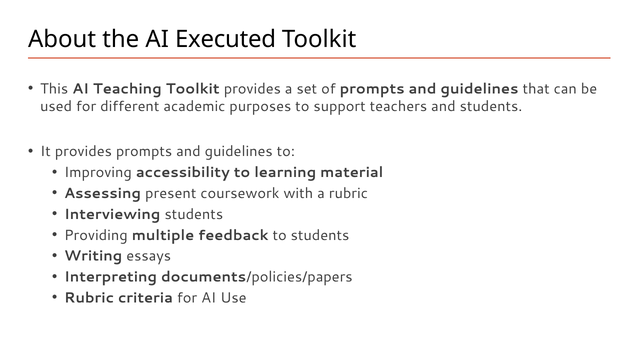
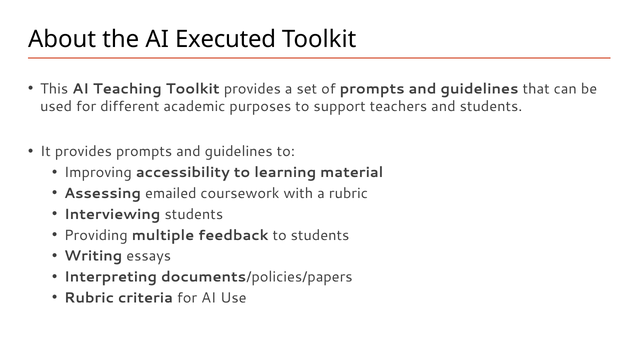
present: present -> emailed
